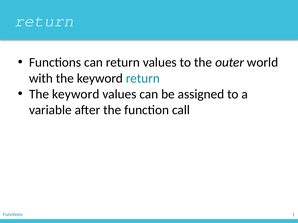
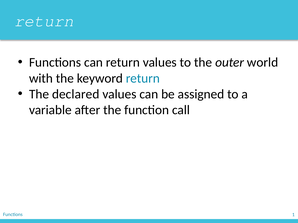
keyword at (76, 94): keyword -> declared
